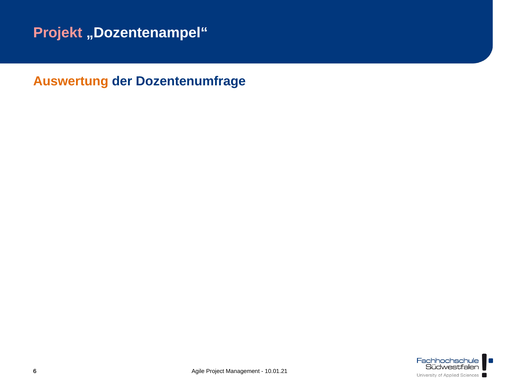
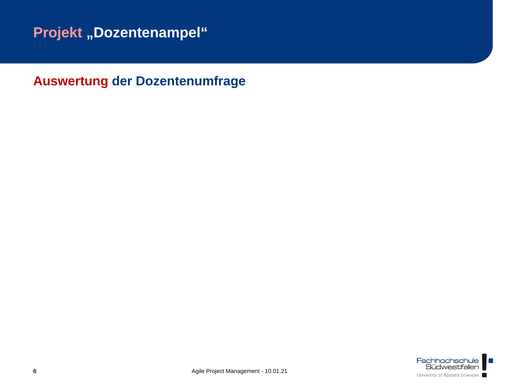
Auswertung colour: orange -> red
